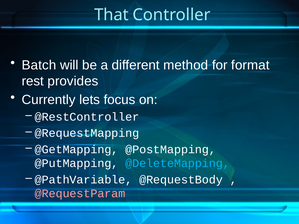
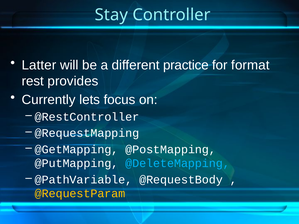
That: That -> Stay
Batch: Batch -> Latter
method: method -> practice
@RequestParam colour: pink -> yellow
